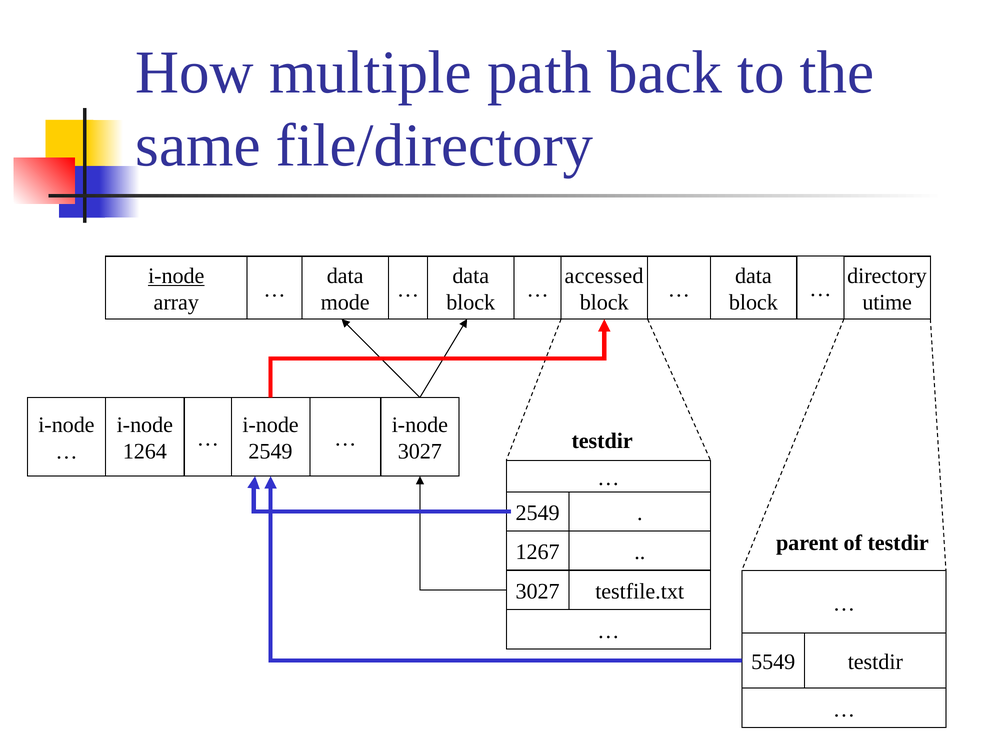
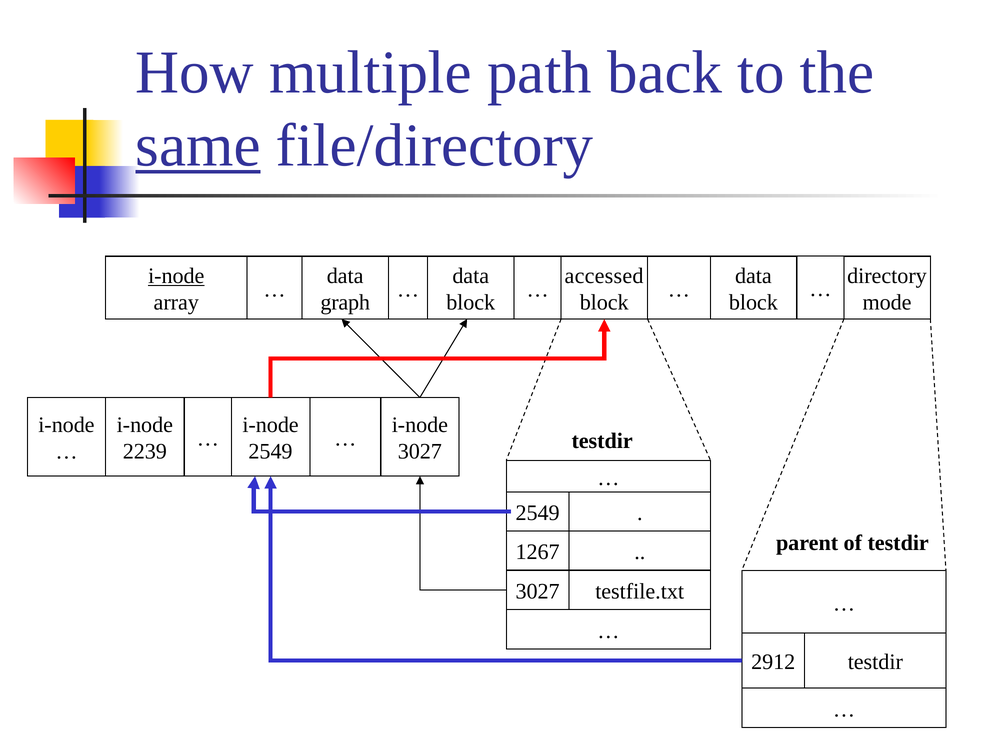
same underline: none -> present
mode: mode -> graph
utime: utime -> mode
1264: 1264 -> 2239
5549: 5549 -> 2912
